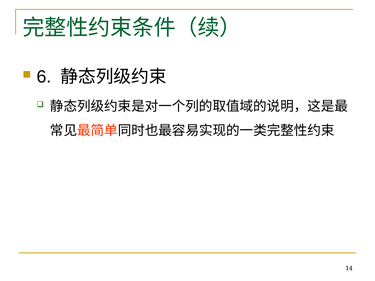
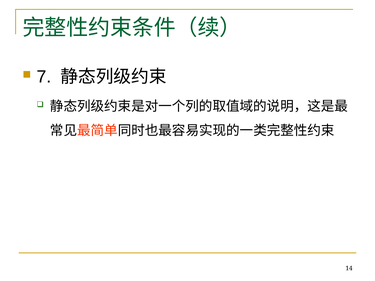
6: 6 -> 7
